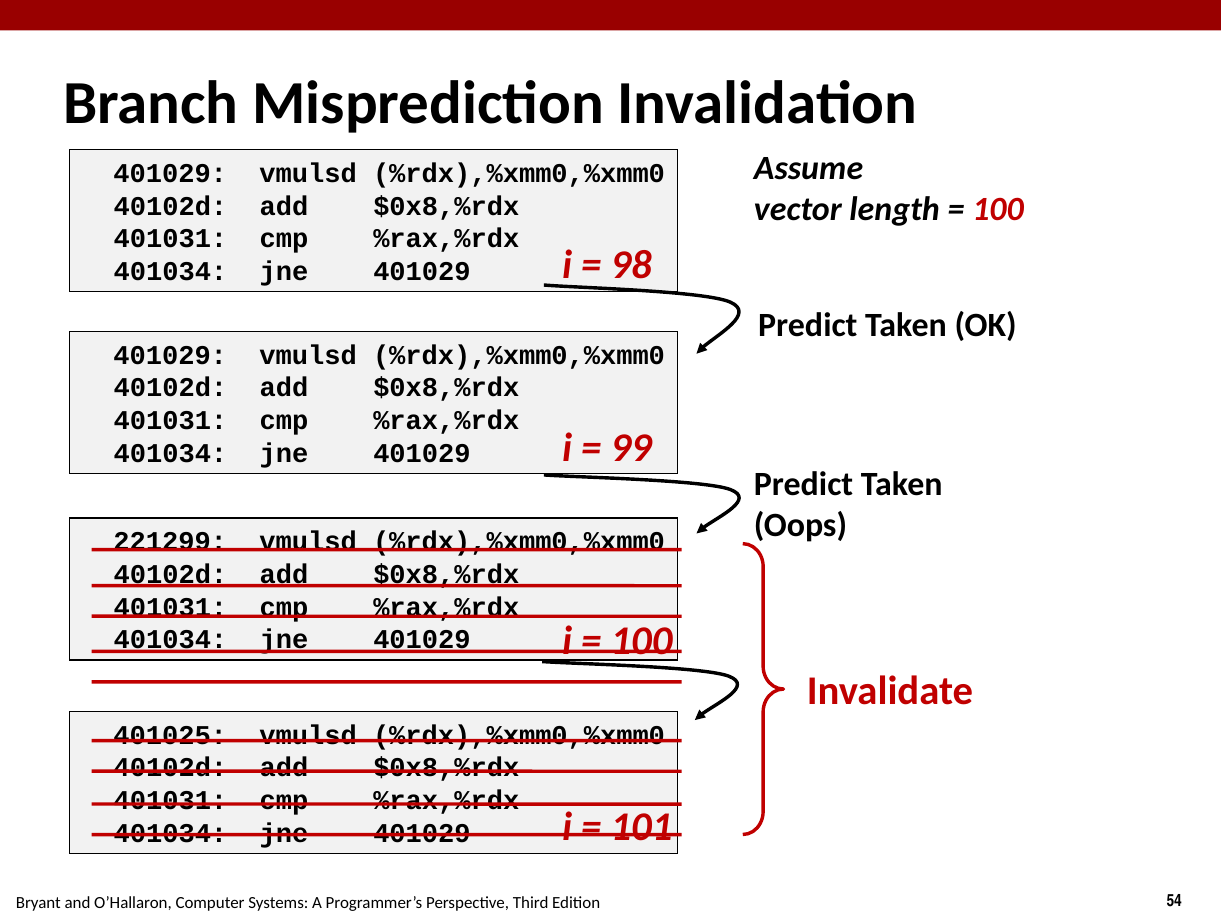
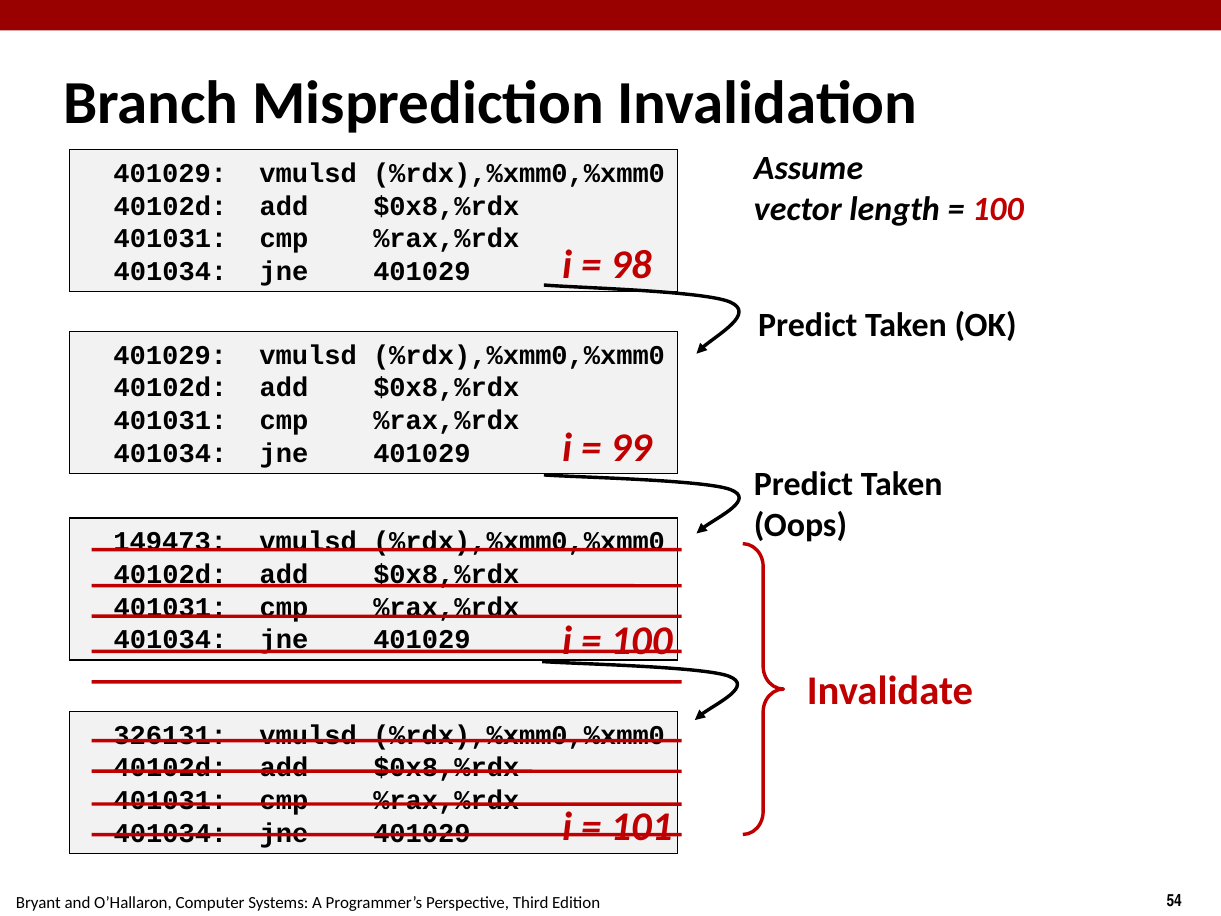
221299: 221299 -> 149473
401025: 401025 -> 326131
